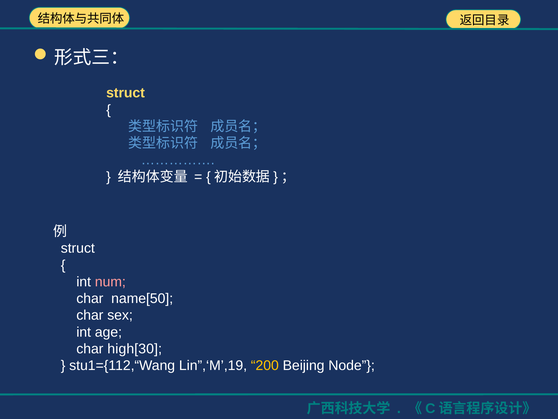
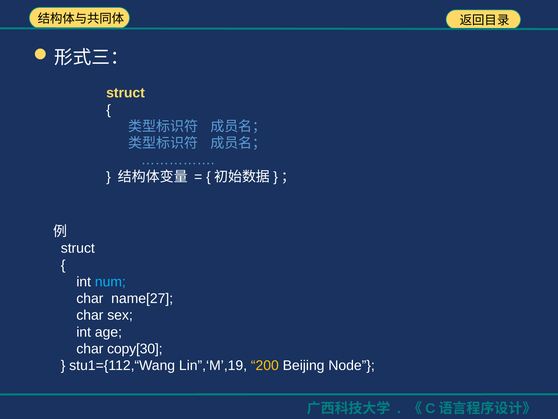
num colour: pink -> light blue
name[50: name[50 -> name[27
high[30: high[30 -> copy[30
